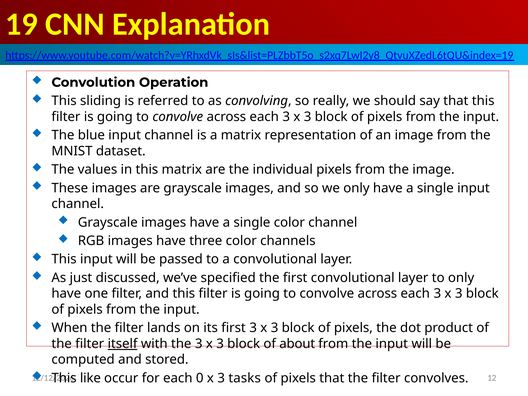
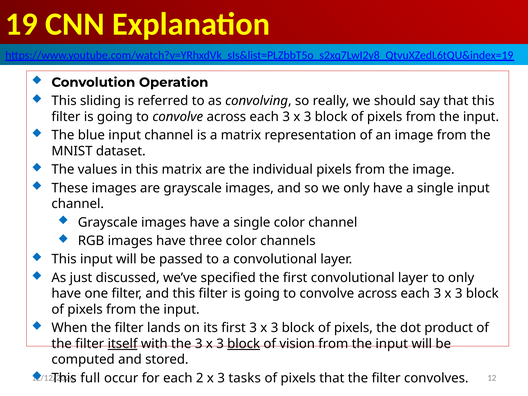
block at (244, 344) underline: none -> present
about: about -> vision
like: like -> full
0: 0 -> 2
